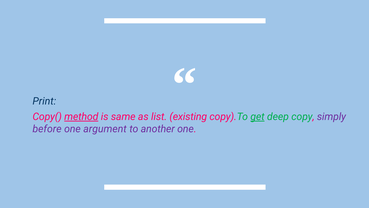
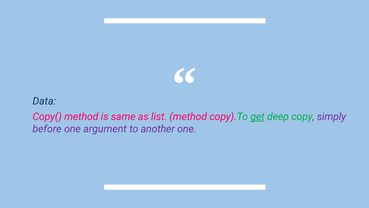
Print: Print -> Data
method at (81, 116) underline: present -> none
list existing: existing -> method
